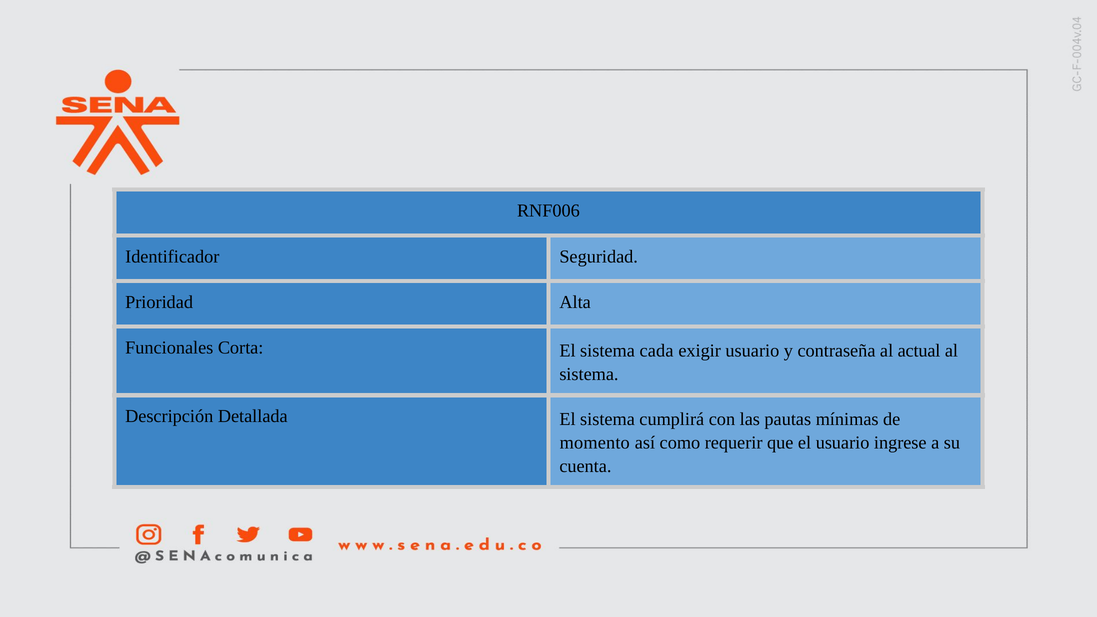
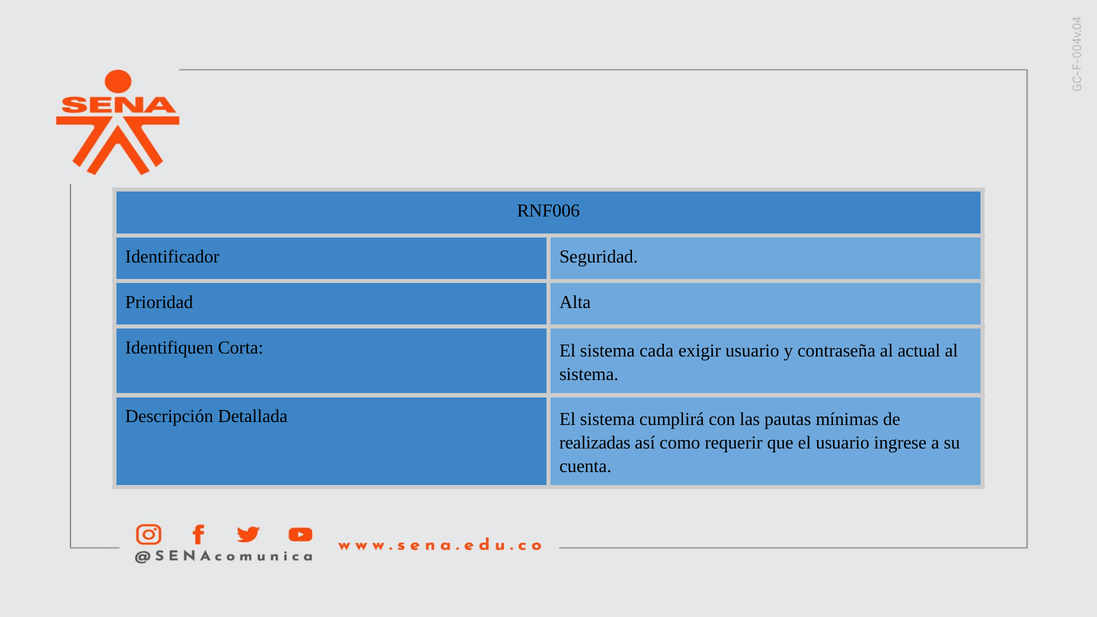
Funcionales: Funcionales -> Identifiquen
momento: momento -> realizadas
